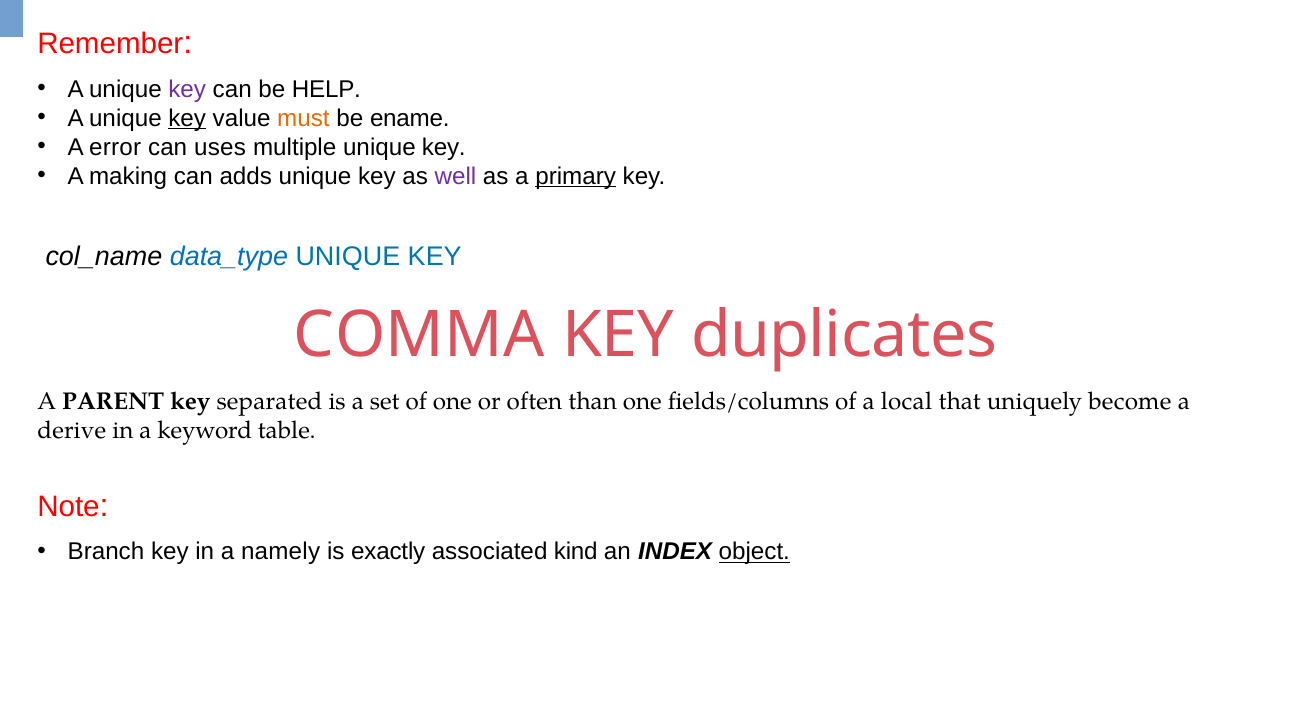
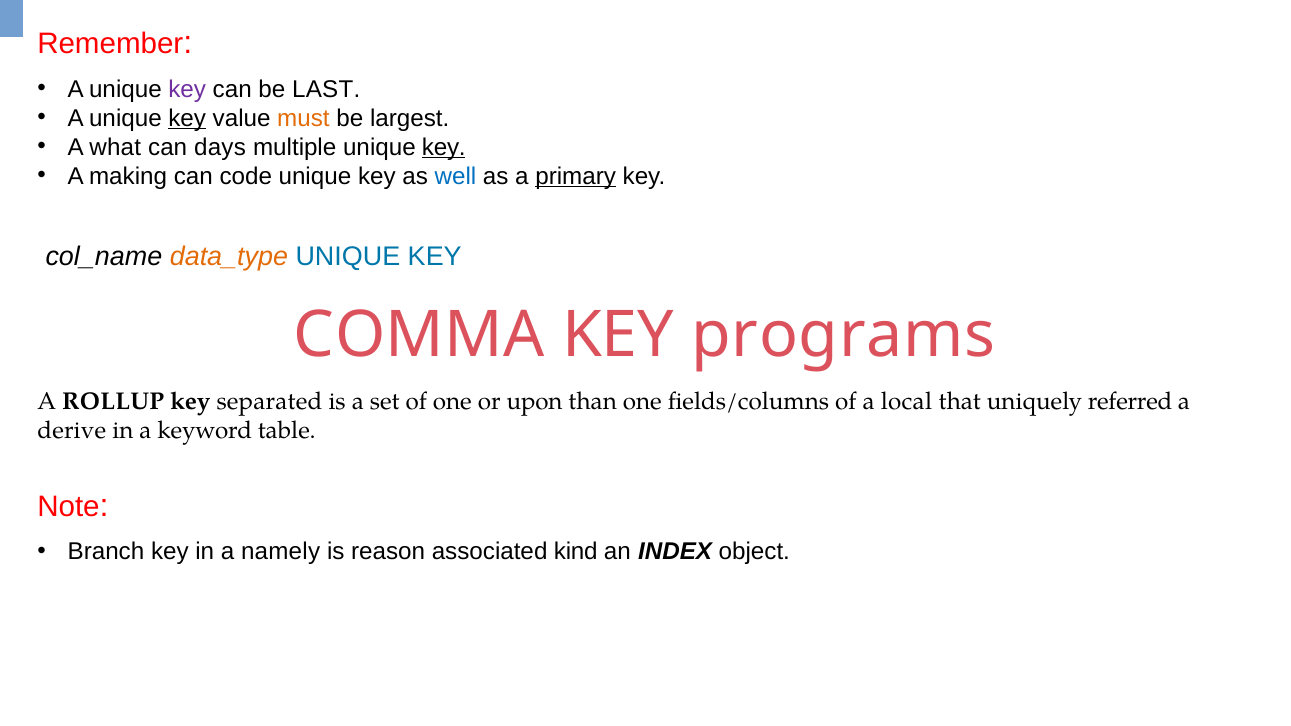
HELP: HELP -> LAST
ename: ename -> largest
error: error -> what
uses: uses -> days
key at (444, 147) underline: none -> present
adds: adds -> code
well colour: purple -> blue
data_type colour: blue -> orange
duplicates: duplicates -> programs
PARENT: PARENT -> ROLLUP
often: often -> upon
become: become -> referred
exactly: exactly -> reason
object underline: present -> none
